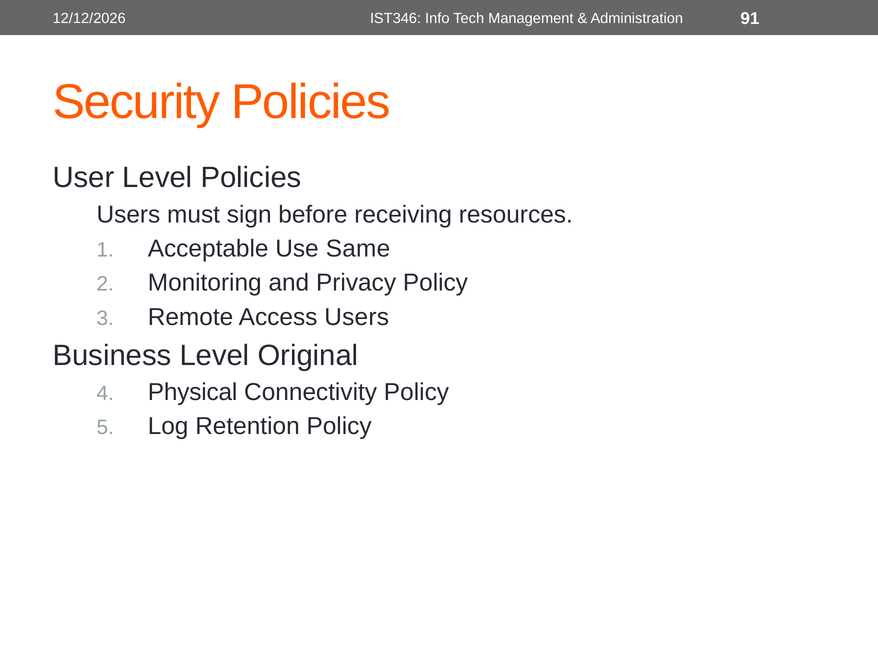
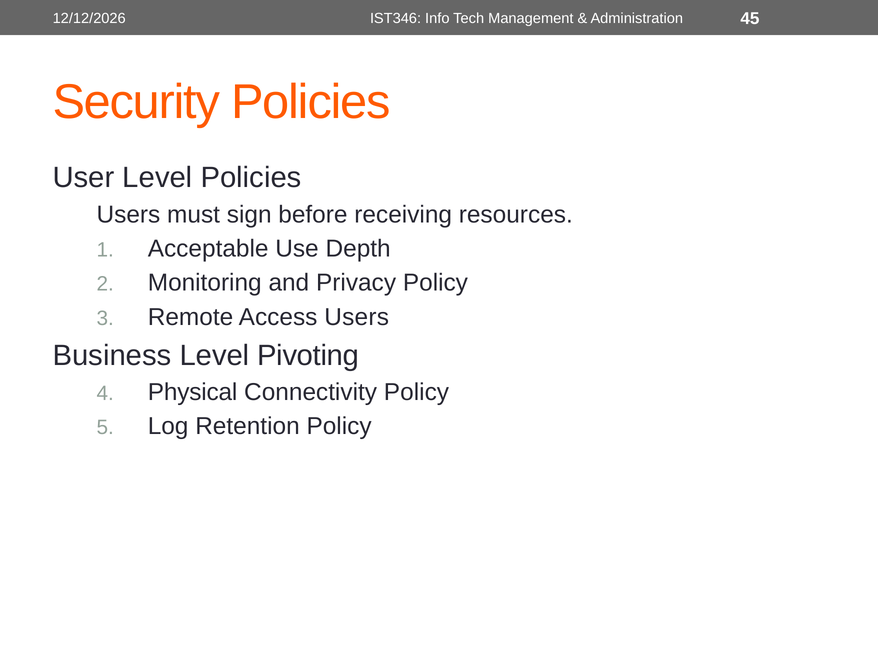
91: 91 -> 45
Same: Same -> Depth
Original: Original -> Pivoting
